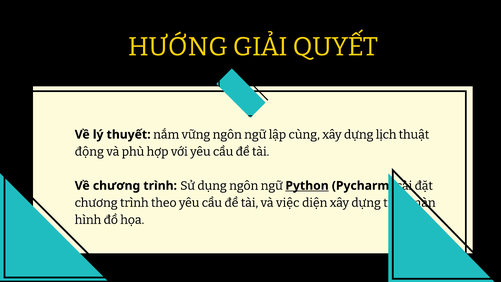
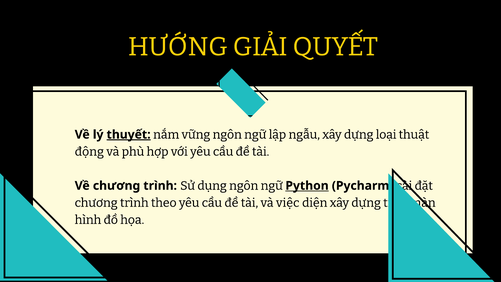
thuyết underline: none -> present
cùng: cùng -> ngẫu
lịch: lịch -> loại
